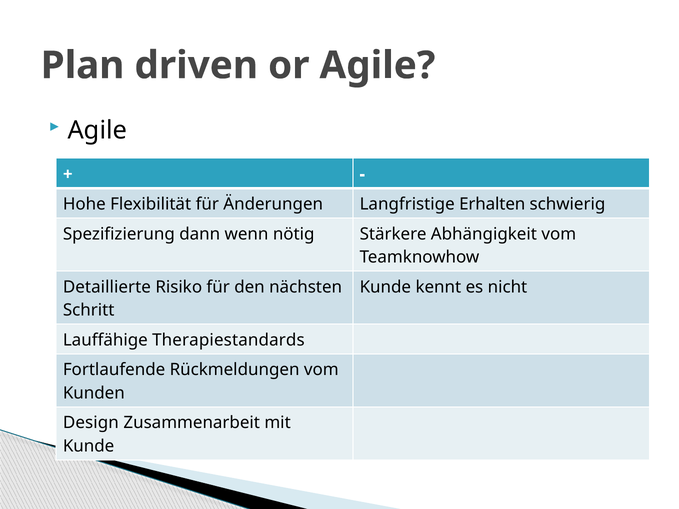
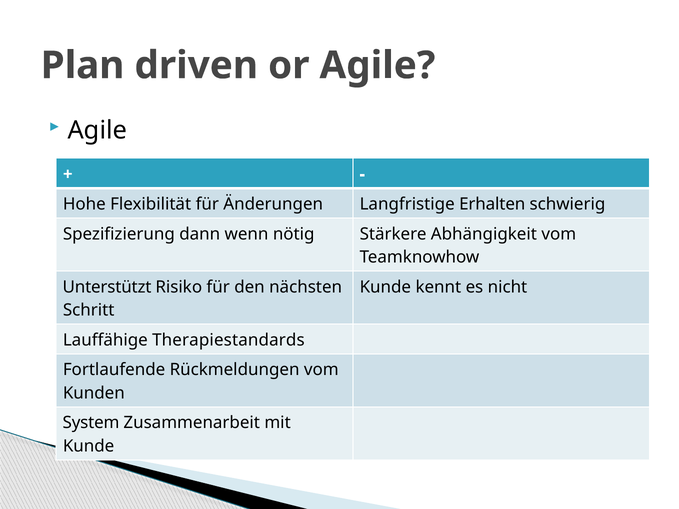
Detaillierte: Detaillierte -> Unterstützt
Design: Design -> System
